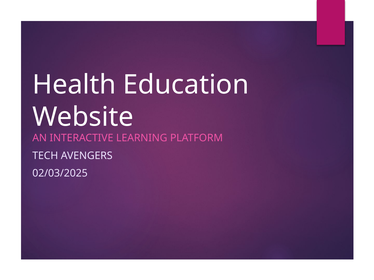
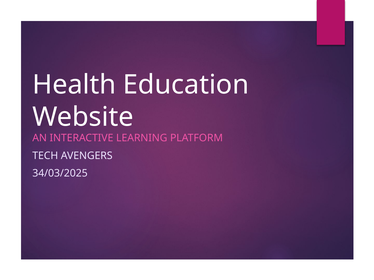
02/03/2025: 02/03/2025 -> 34/03/2025
